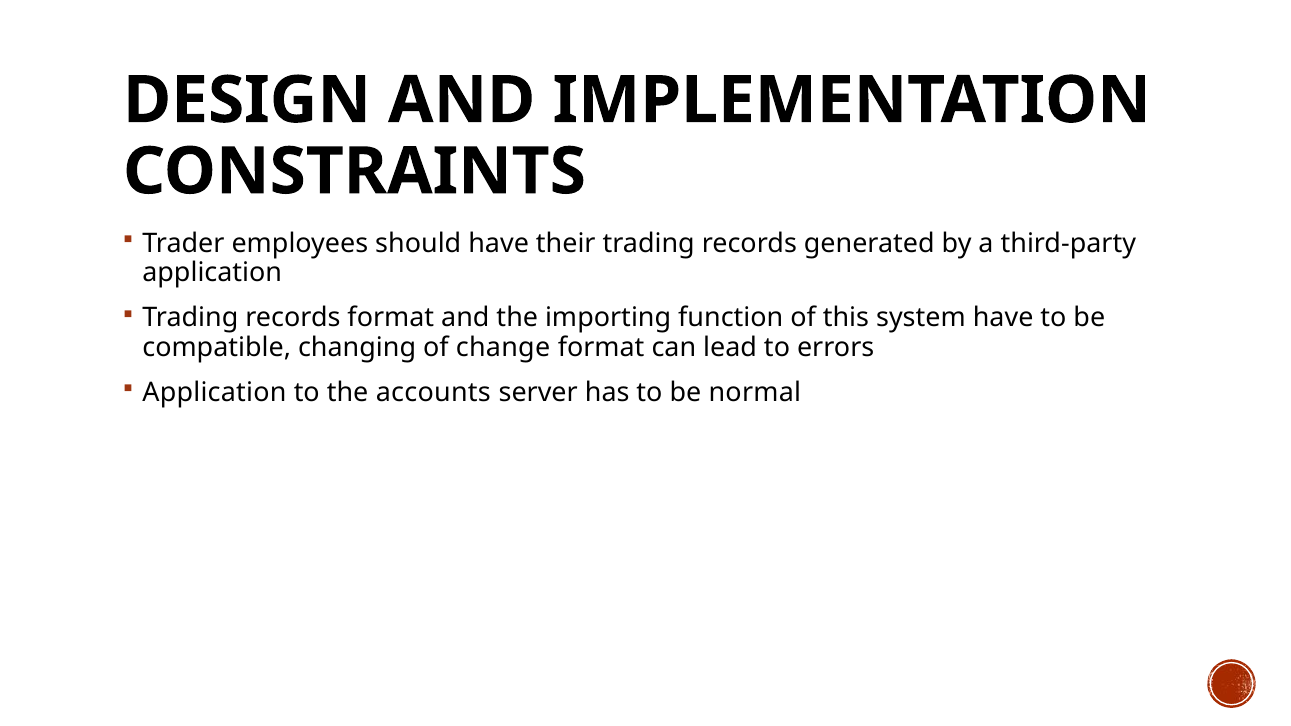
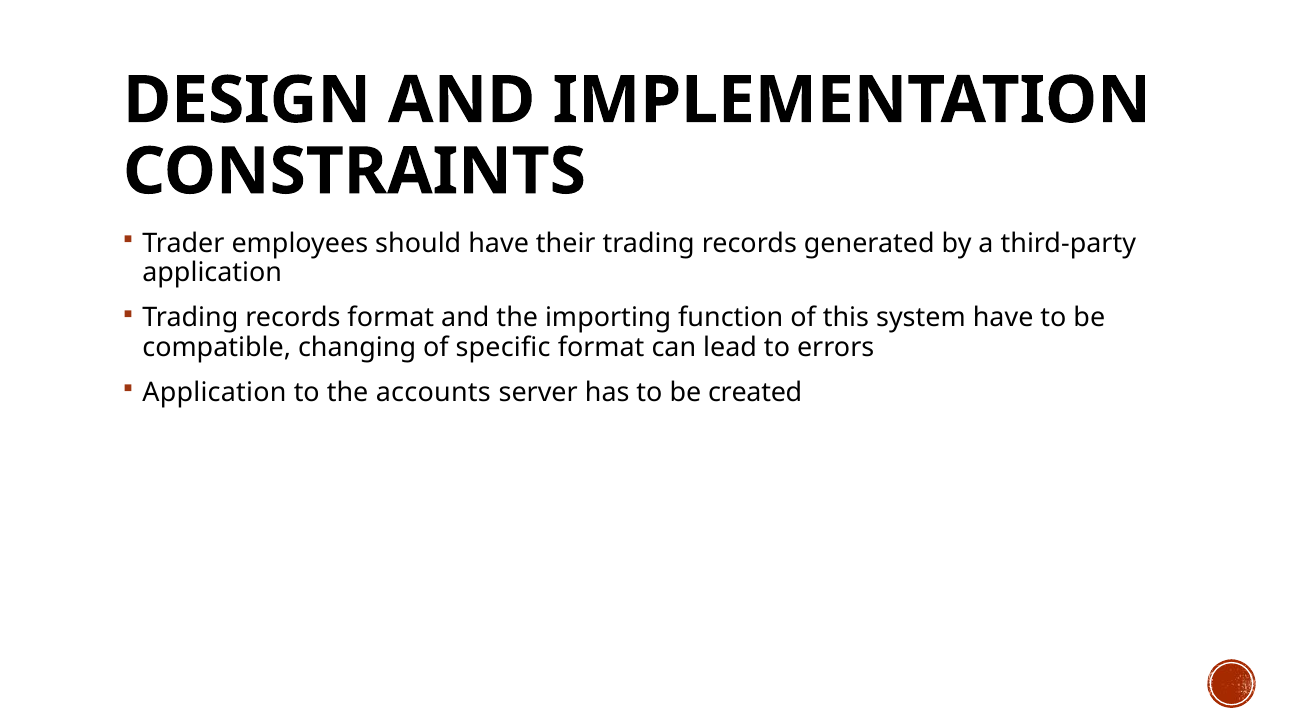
change: change -> specific
normal: normal -> created
